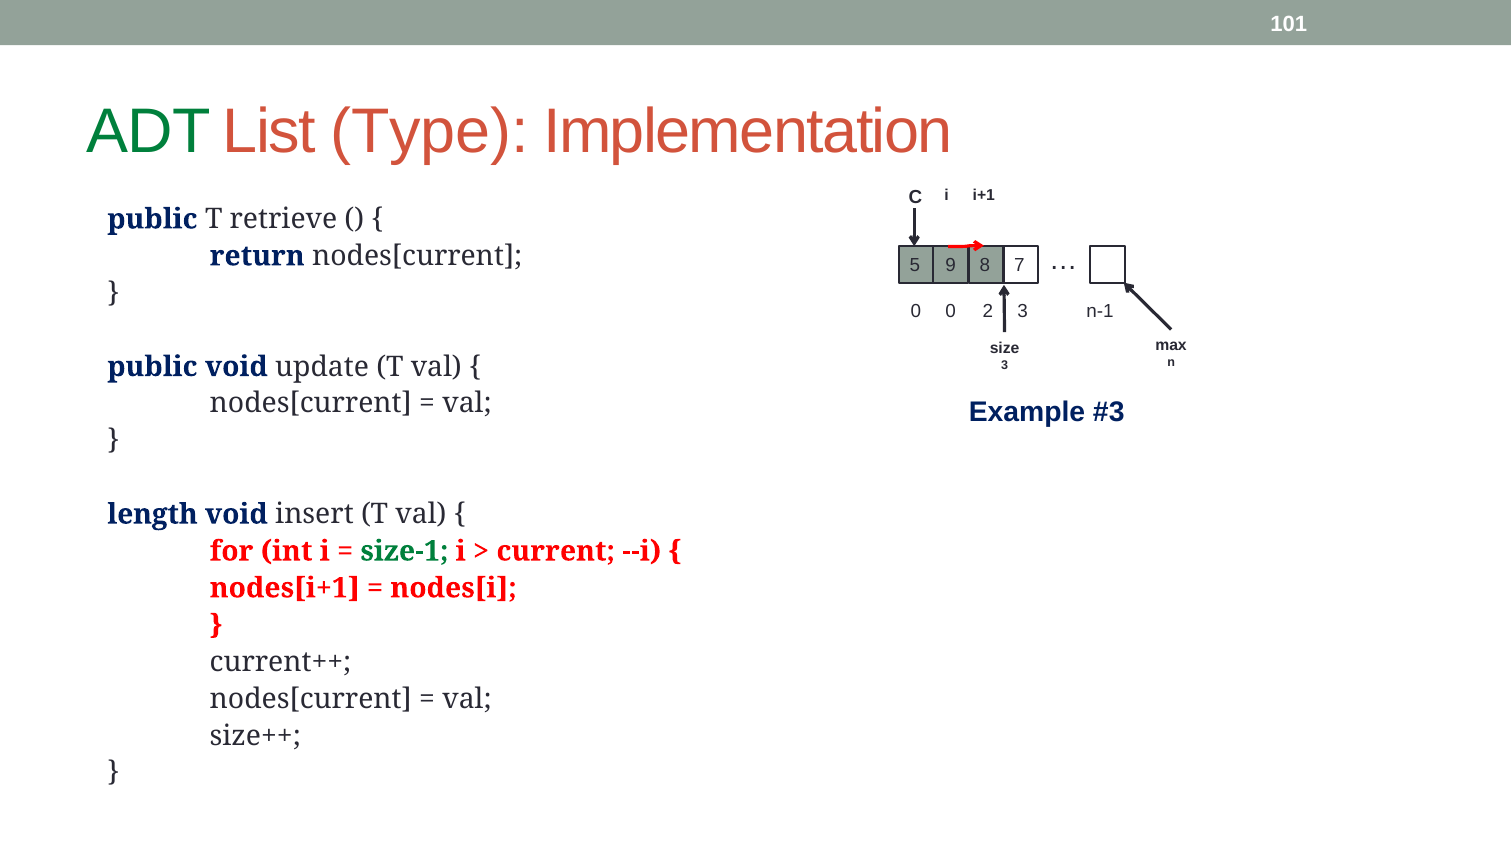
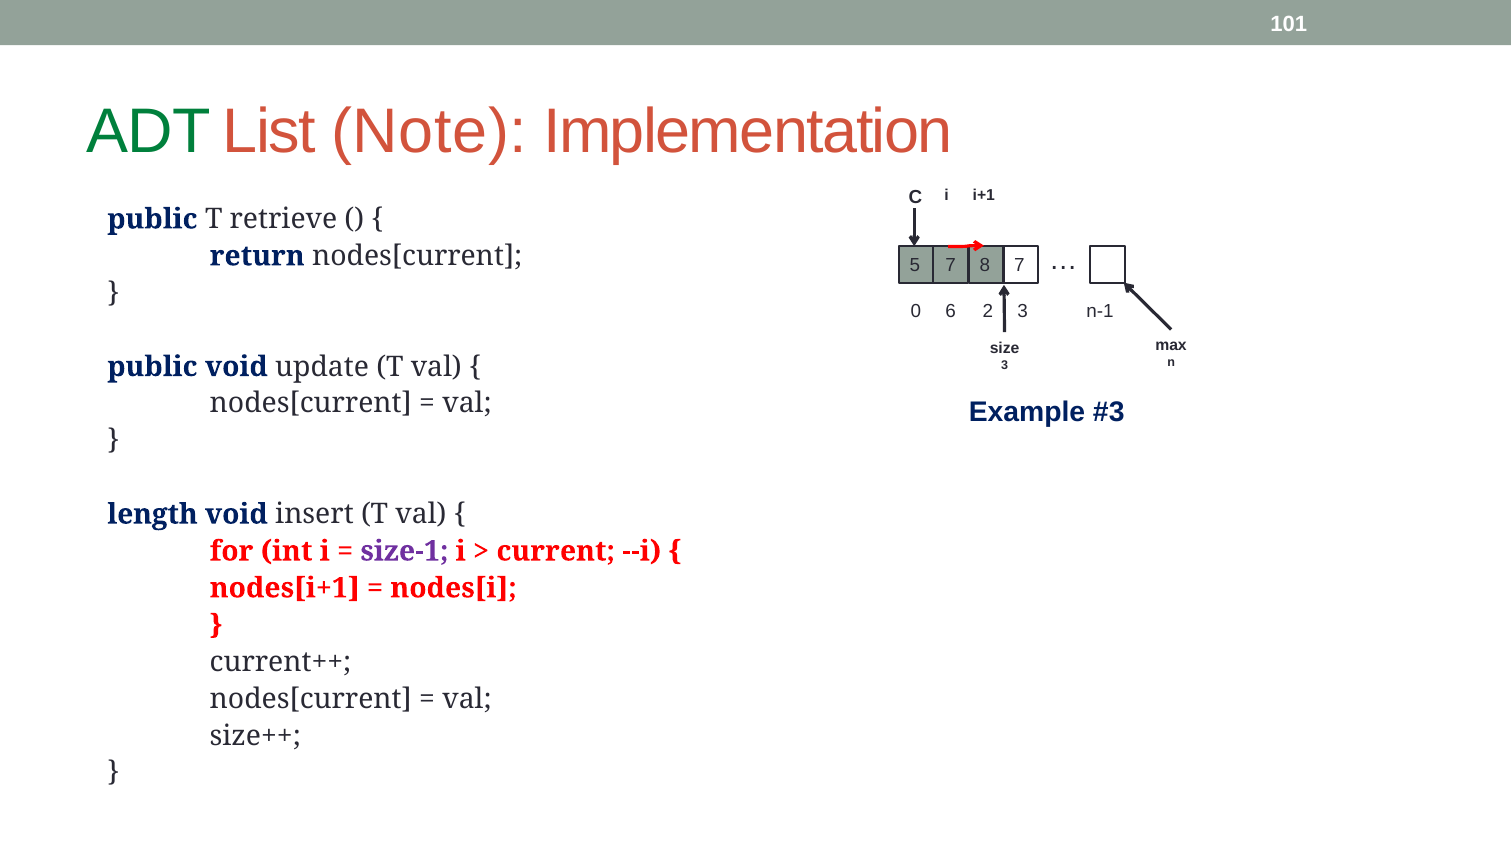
Type: Type -> Note
5 9: 9 -> 7
0 0: 0 -> 6
size-1 colour: green -> purple
